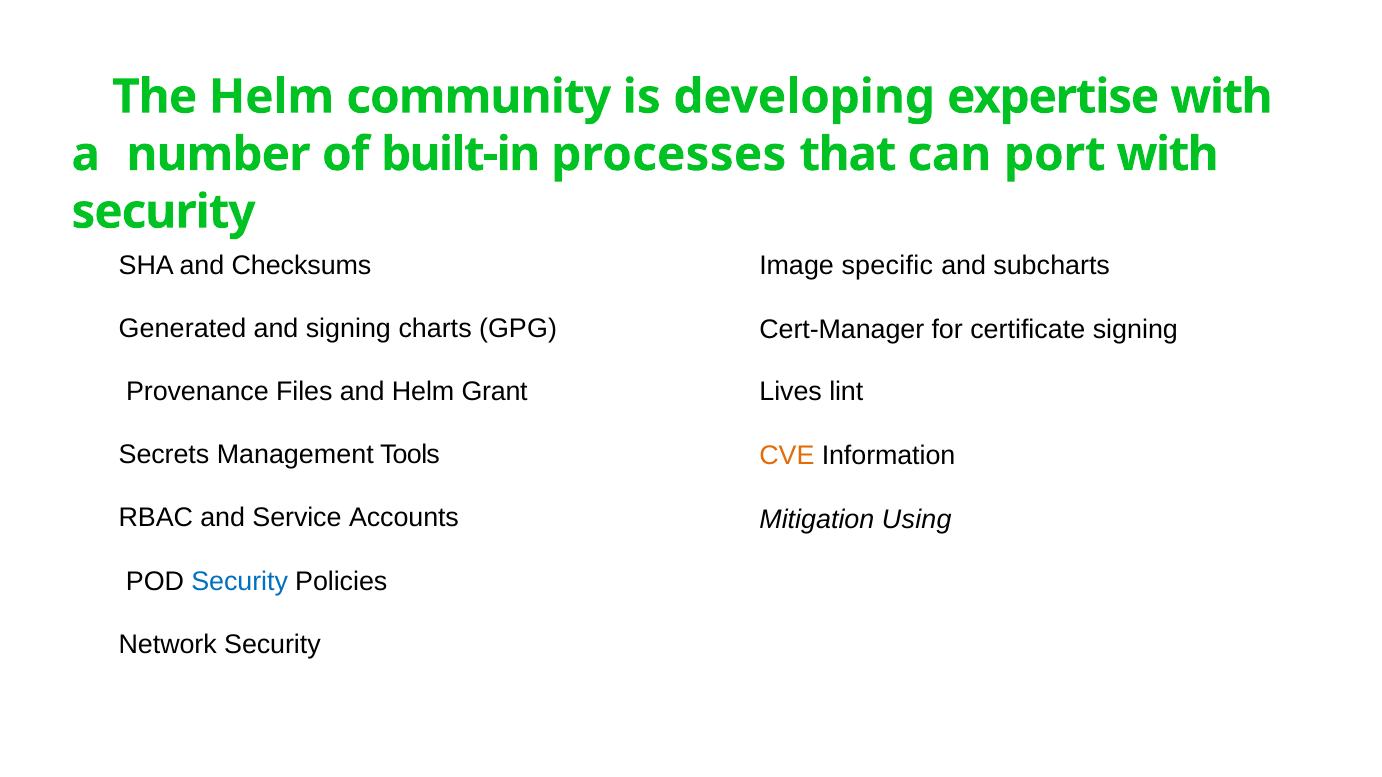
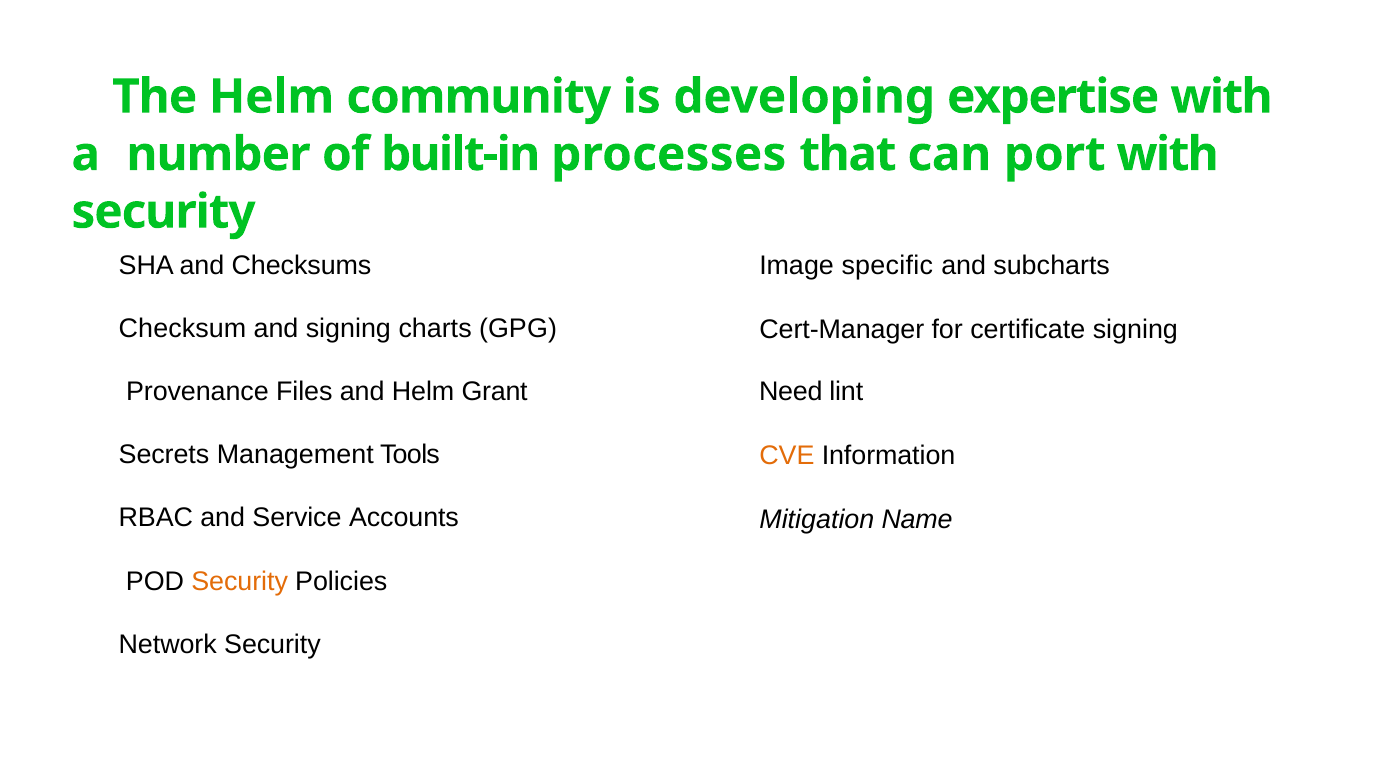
Generated: Generated -> Checksum
Lives: Lives -> Need
Using: Using -> Name
Security at (240, 582) colour: blue -> orange
